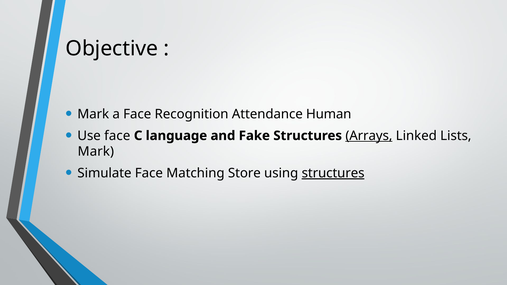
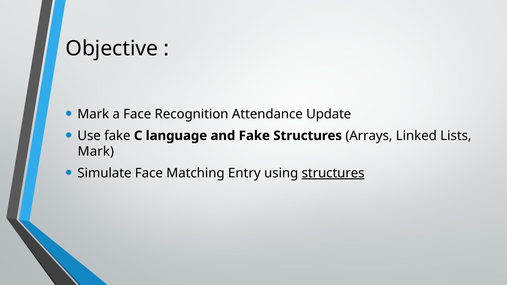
Human: Human -> Update
Use face: face -> fake
Arrays underline: present -> none
Store: Store -> Entry
